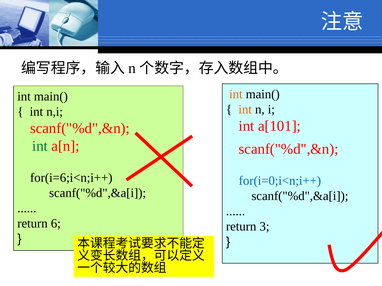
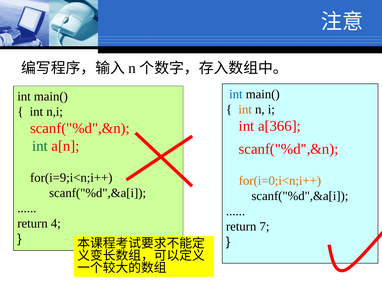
int at (236, 94) colour: orange -> blue
a[101: a[101 -> a[366
for(i=6;i<n;i++: for(i=6;i<n;i++ -> for(i=9;i<n;i++
for(i=0;i<n;i++ colour: blue -> orange
6: 6 -> 4
3: 3 -> 7
